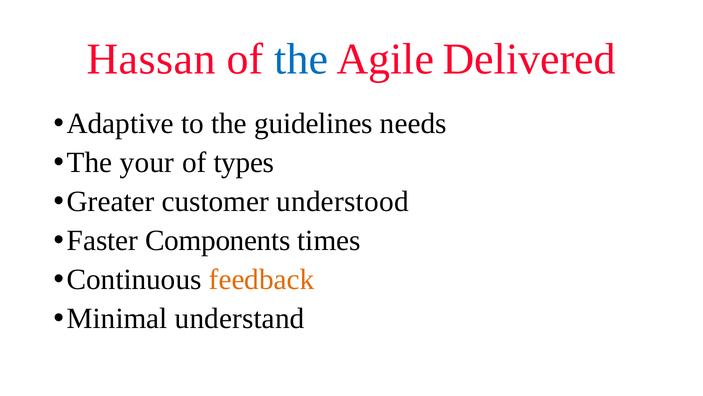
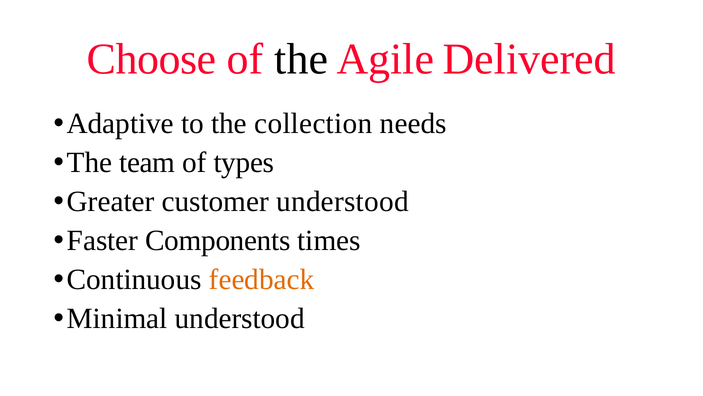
Hassan: Hassan -> Choose
the at (301, 59) colour: blue -> black
guidelines: guidelines -> collection
your: your -> team
Minimal understand: understand -> understood
